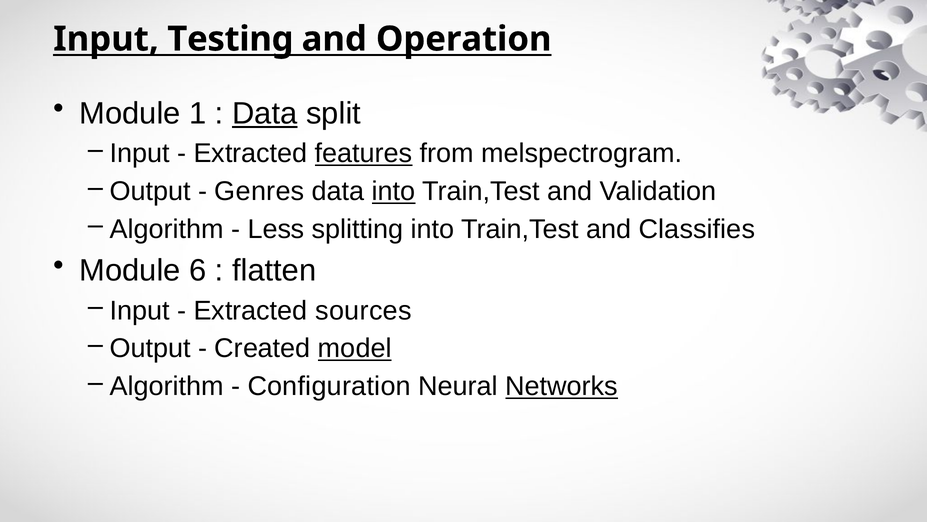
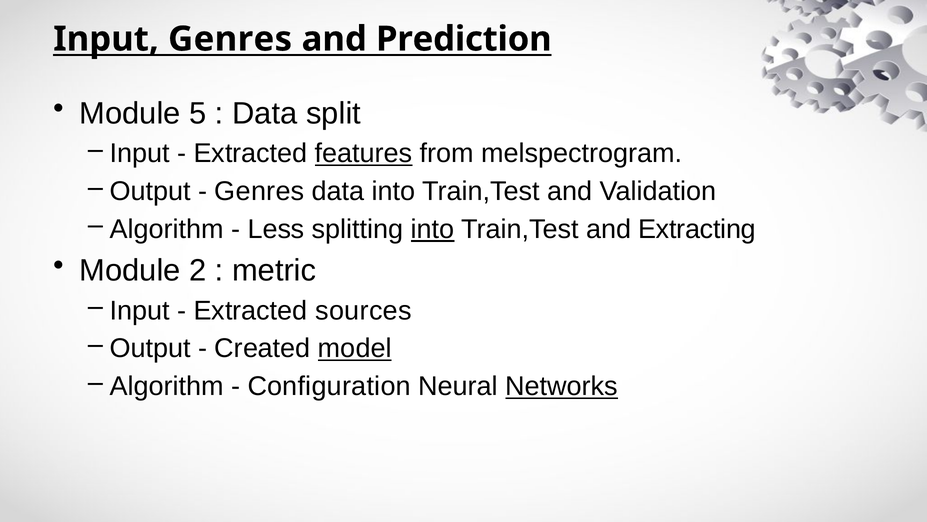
Input Testing: Testing -> Genres
Operation: Operation -> Prediction
1: 1 -> 5
Data at (265, 113) underline: present -> none
into at (394, 191) underline: present -> none
into at (433, 229) underline: none -> present
Classifies: Classifies -> Extracting
6: 6 -> 2
flatten: flatten -> metric
